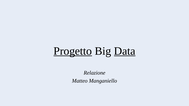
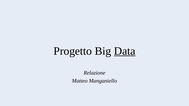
Progetto underline: present -> none
